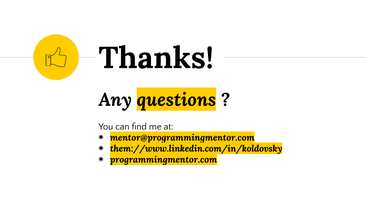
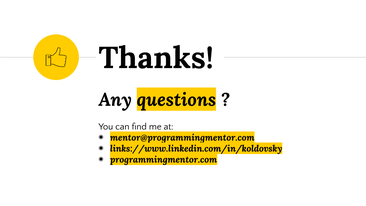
them://www.linkedin.com/in/koldovsky: them://www.linkedin.com/in/koldovsky -> links://www.linkedin.com/in/koldovsky
